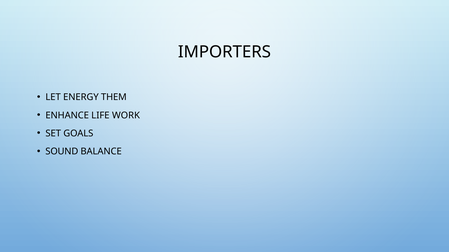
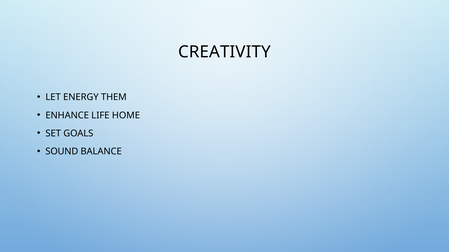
IMPORTERS: IMPORTERS -> CREATIVITY
WORK: WORK -> HOME
